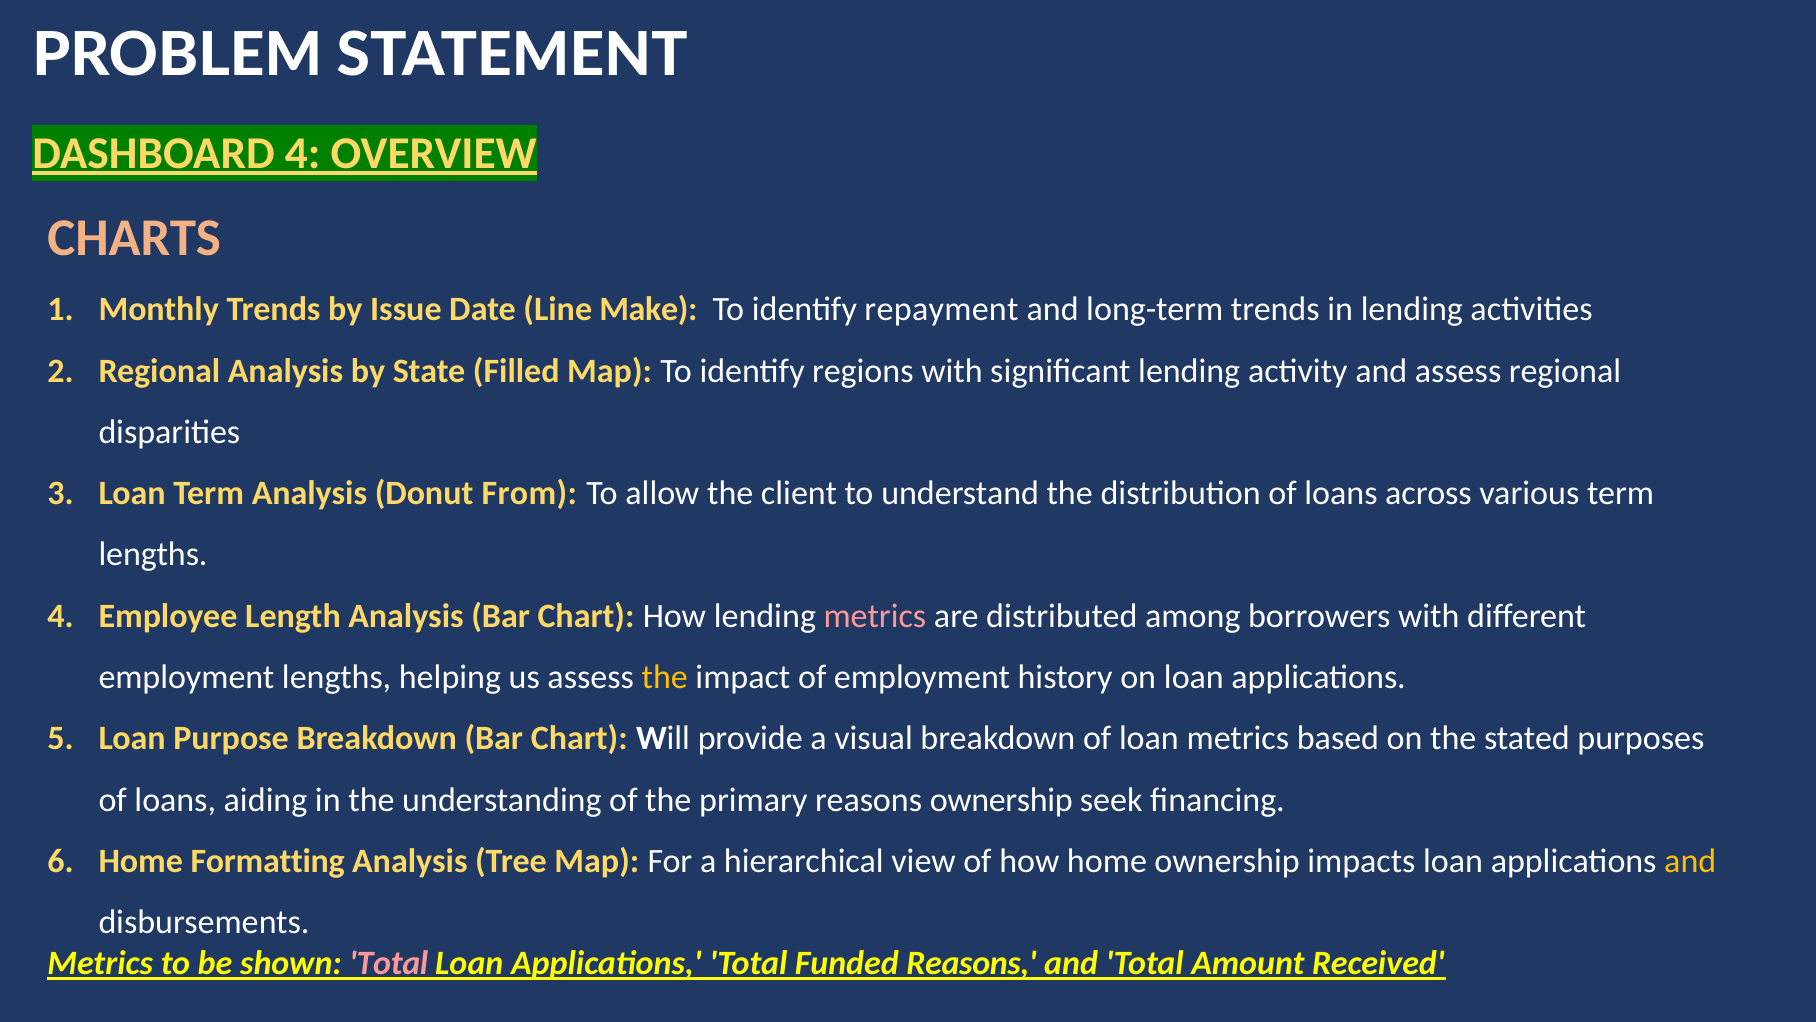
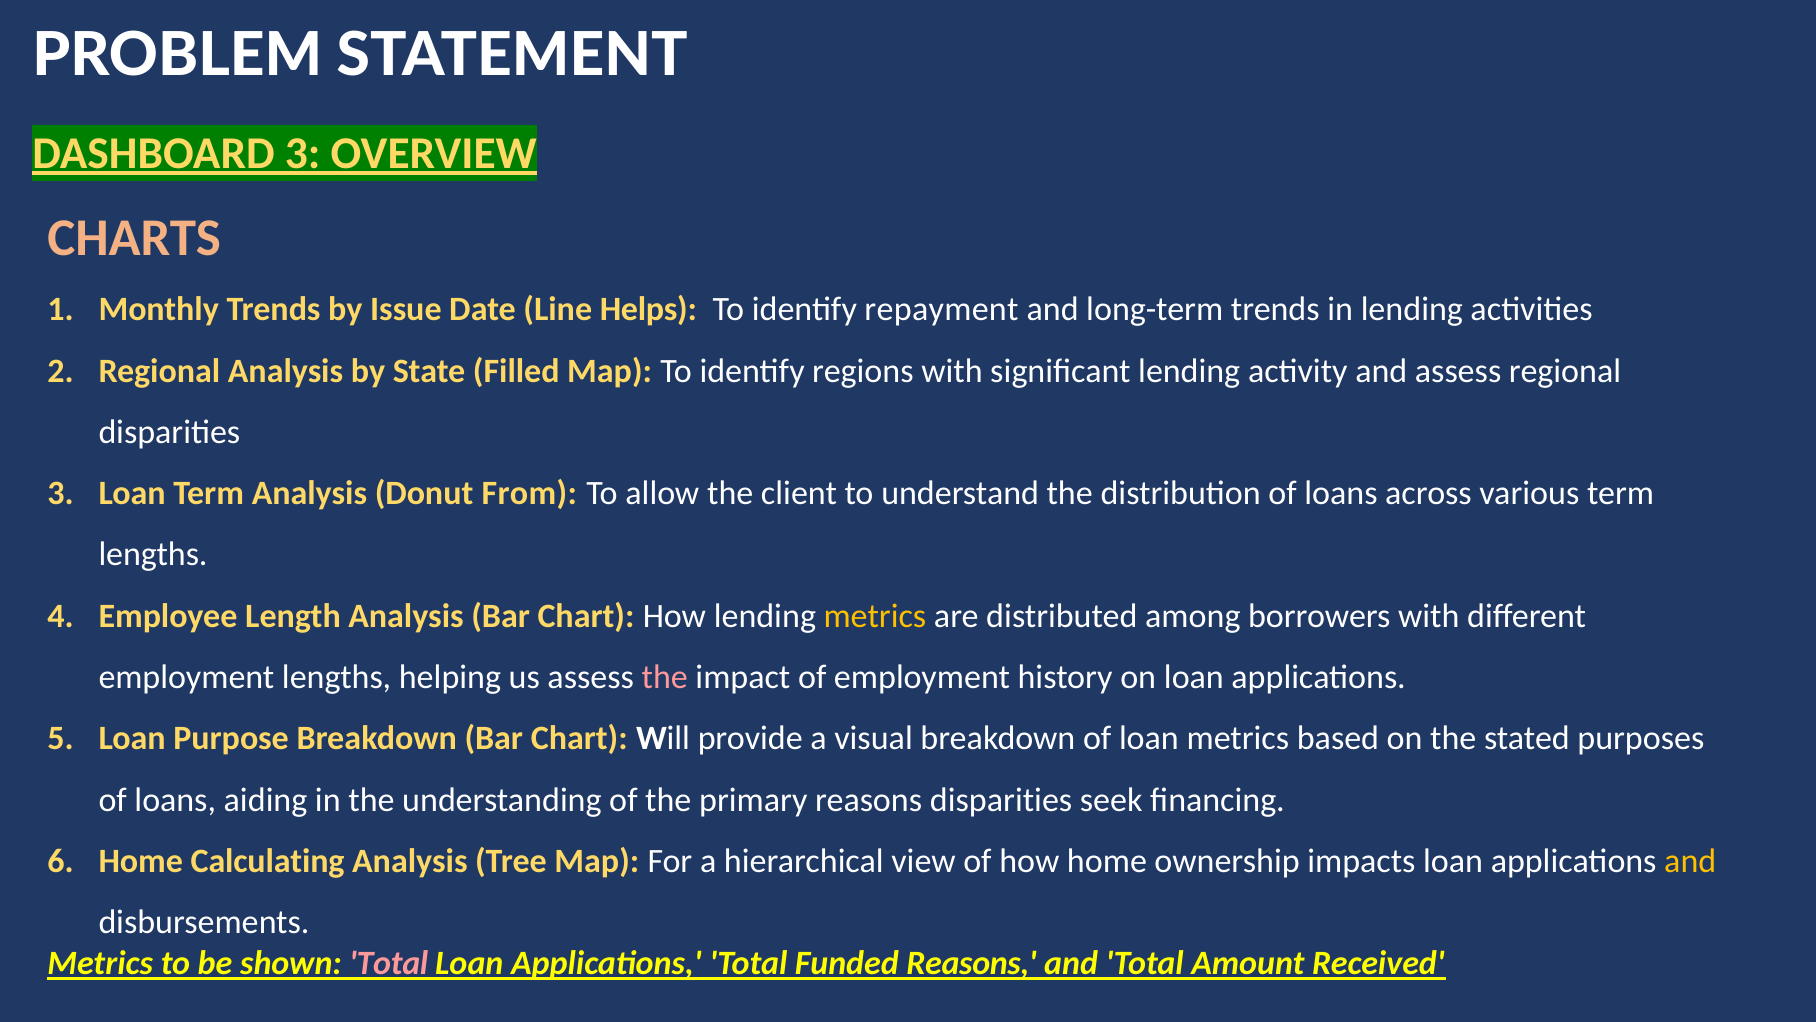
DASHBOARD 4: 4 -> 3
Make: Make -> Helps
metrics at (875, 616) colour: pink -> yellow
the at (665, 677) colour: yellow -> pink
reasons ownership: ownership -> disparities
Formatting: Formatting -> Calculating
